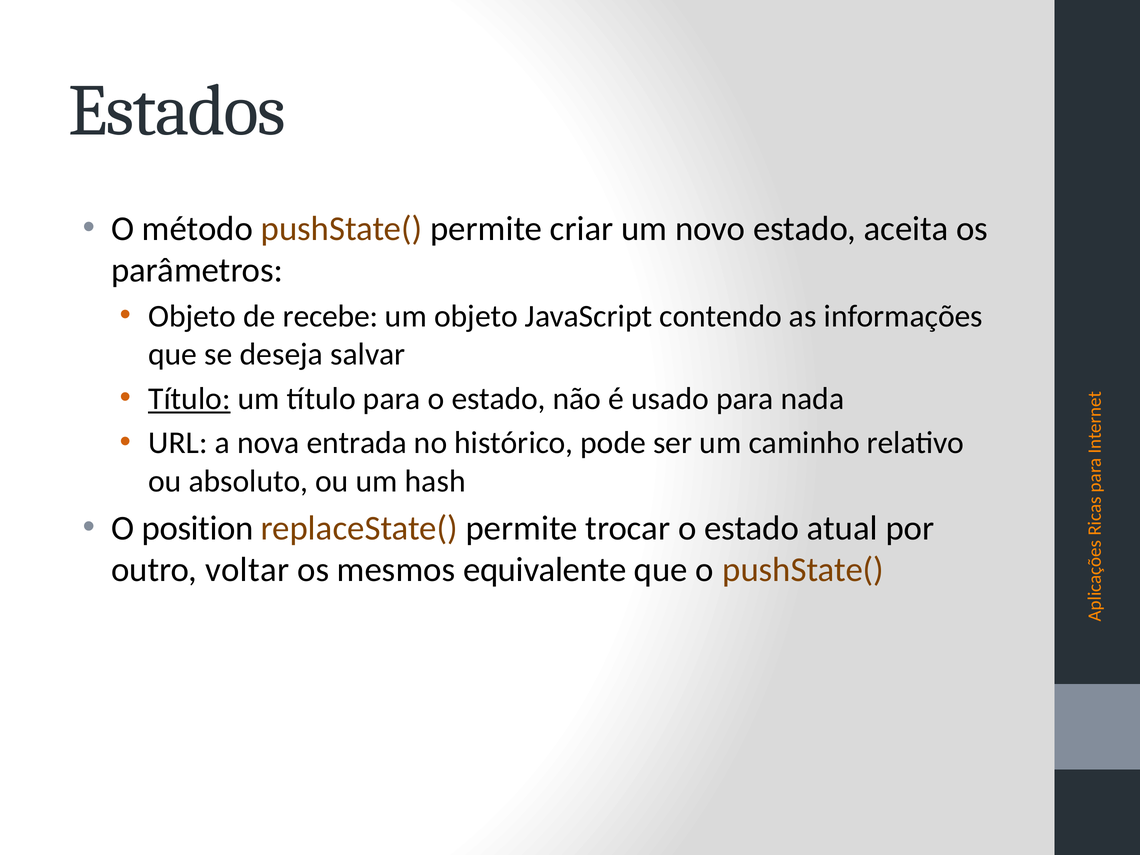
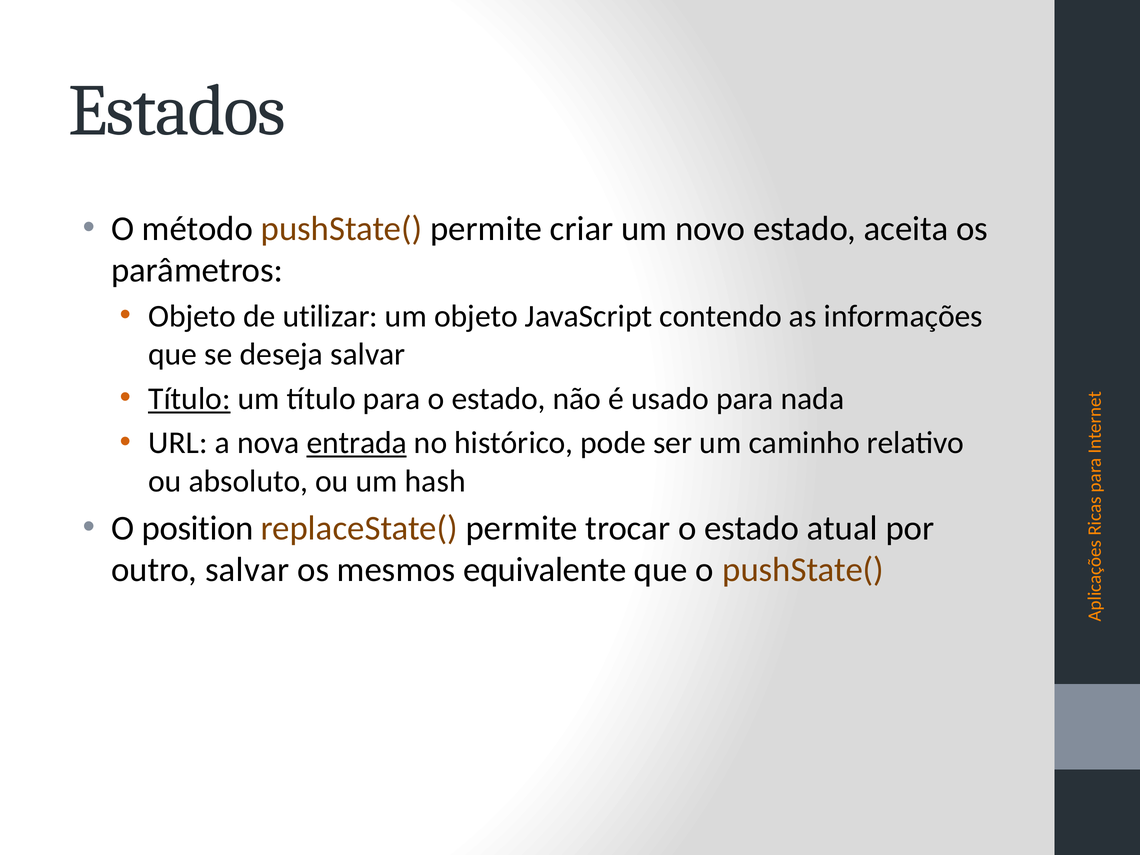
recebe: recebe -> utilizar
entrada underline: none -> present
outro voltar: voltar -> salvar
